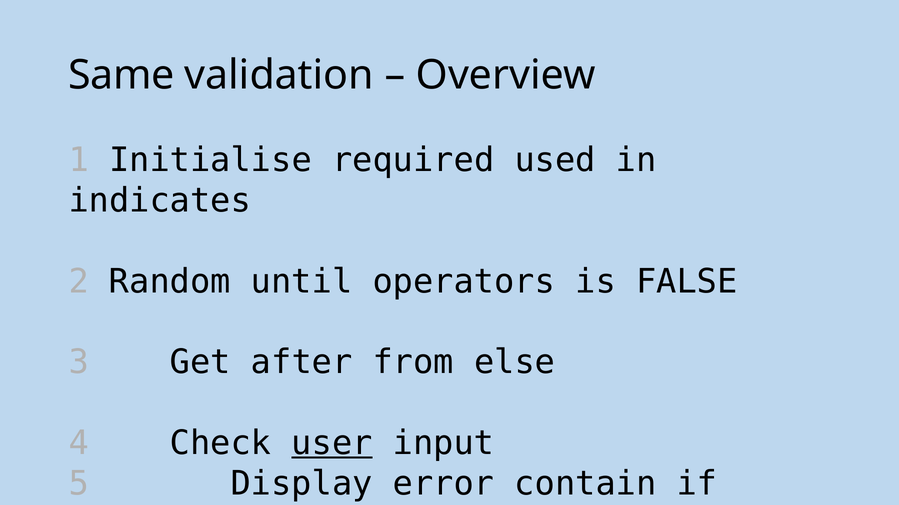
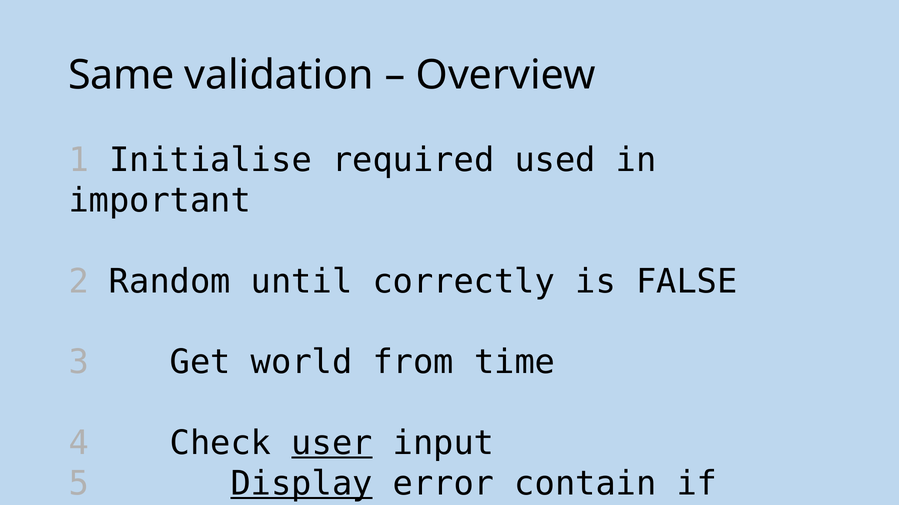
indicates: indicates -> important
operators: operators -> correctly
after: after -> world
else: else -> time
Display underline: none -> present
